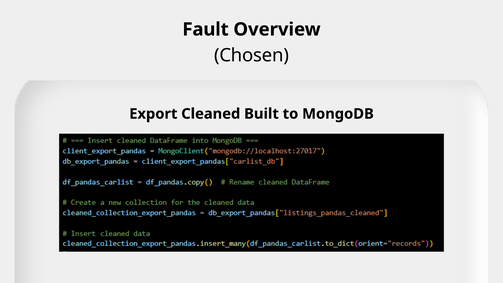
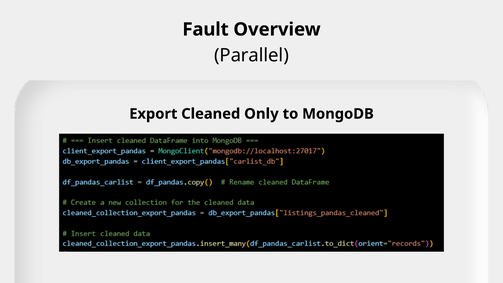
Chosen: Chosen -> Parallel
Built: Built -> Only
